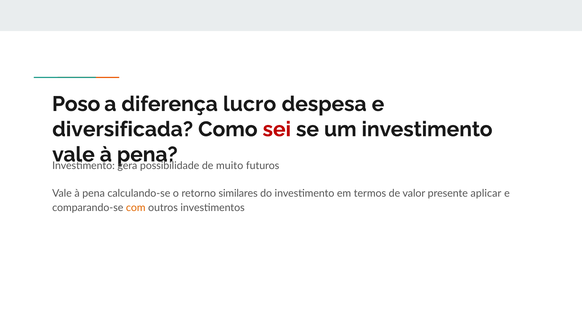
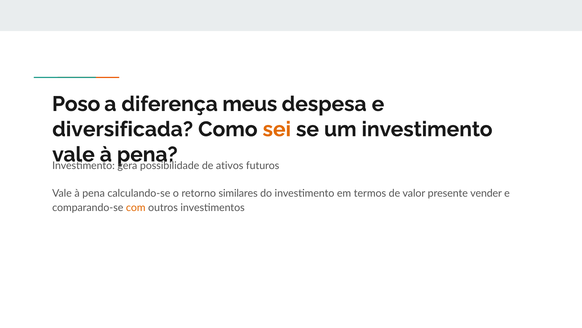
lucro: lucro -> meus
sei colour: red -> orange
muito: muito -> ativos
aplicar: aplicar -> vender
